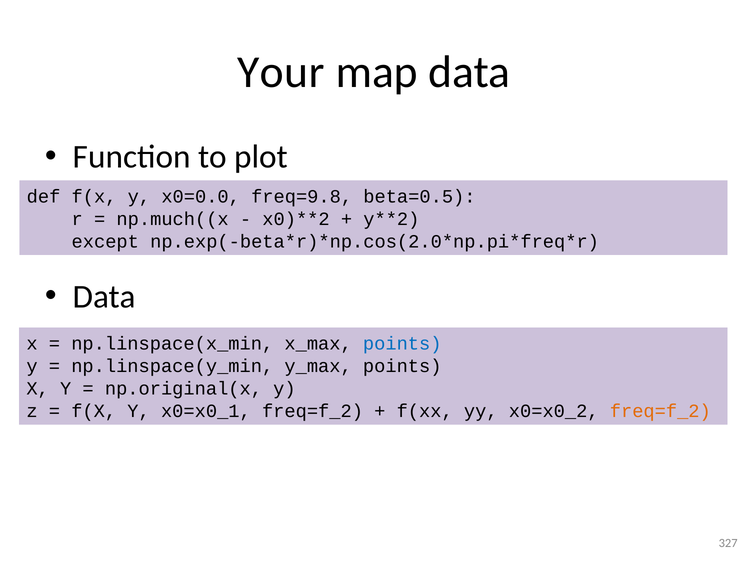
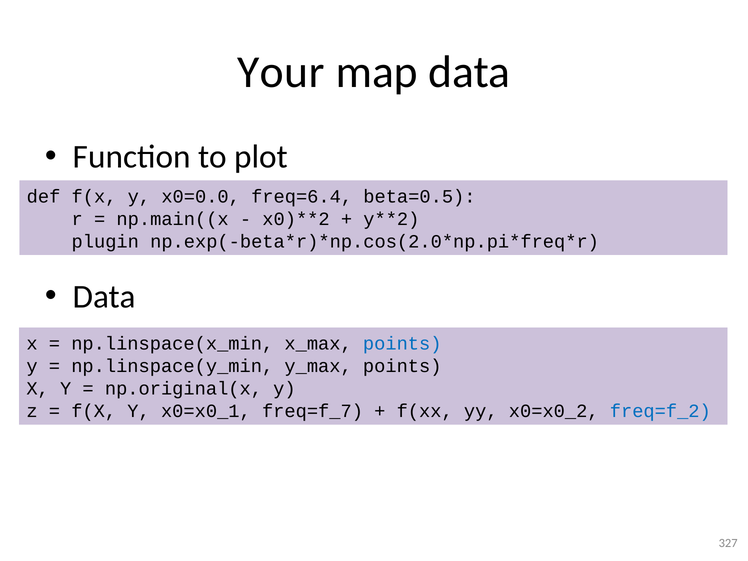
freq=9.8: freq=9.8 -> freq=6.4
np.much((x: np.much((x -> np.main((x
except: except -> plugin
x0=x0_1 freq=f_2: freq=f_2 -> freq=f_7
freq=f_2 at (660, 411) colour: orange -> blue
